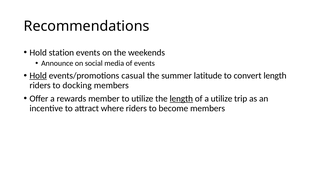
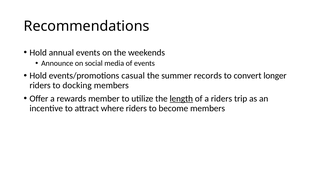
station: station -> annual
Hold at (38, 76) underline: present -> none
latitude: latitude -> records
convert length: length -> longer
a utilize: utilize -> riders
